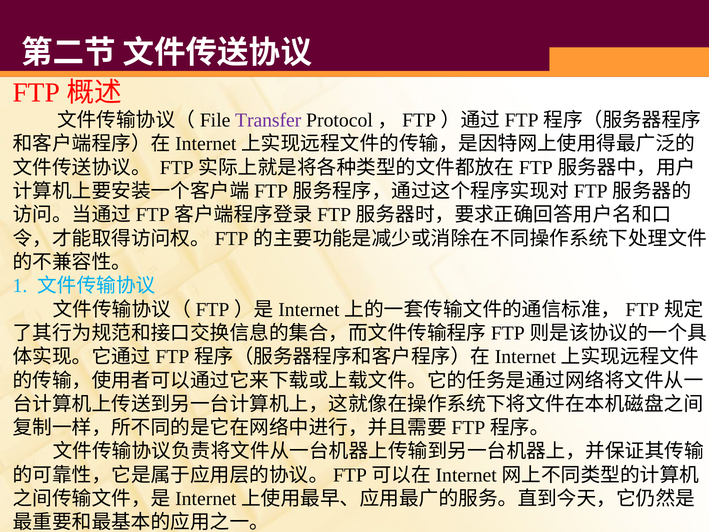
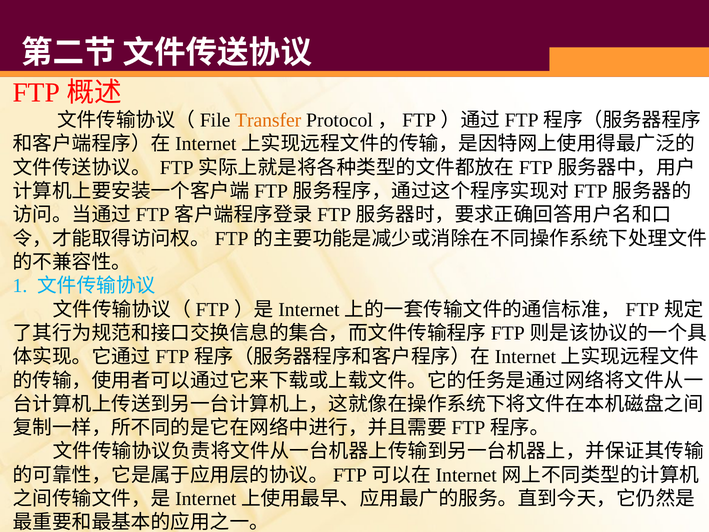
Transfer colour: purple -> orange
